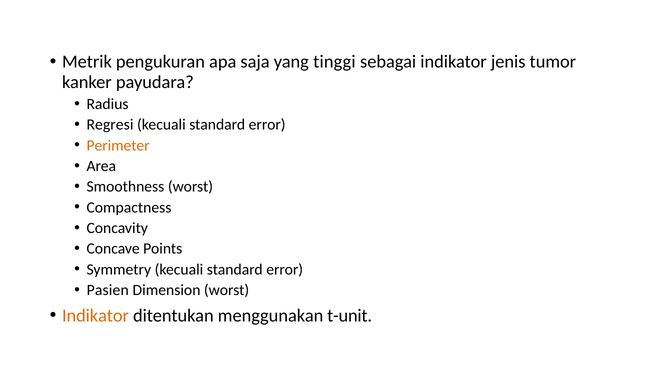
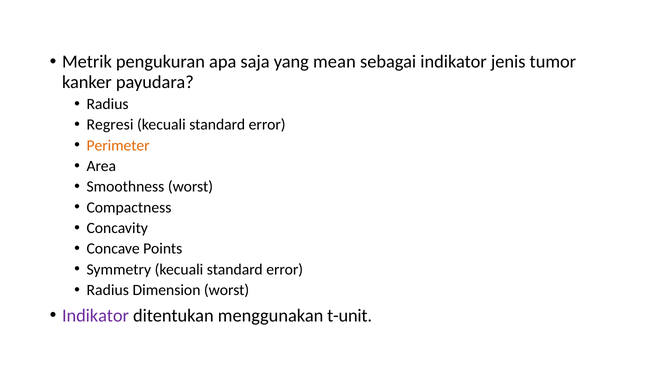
tinggi: tinggi -> mean
Pasien at (108, 290): Pasien -> Radius
Indikator at (95, 316) colour: orange -> purple
